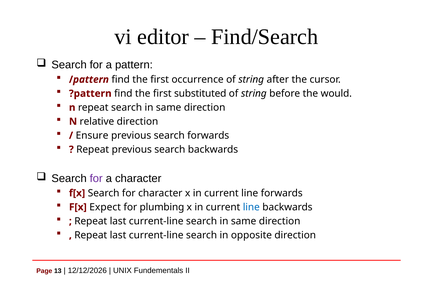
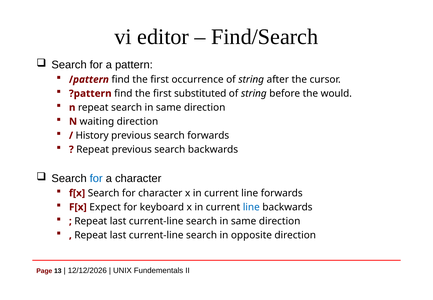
relative: relative -> waiting
Ensure: Ensure -> History
for at (96, 178) colour: purple -> blue
plumbing: plumbing -> keyboard
